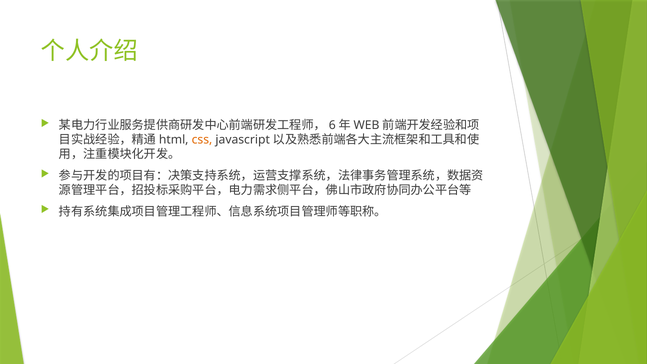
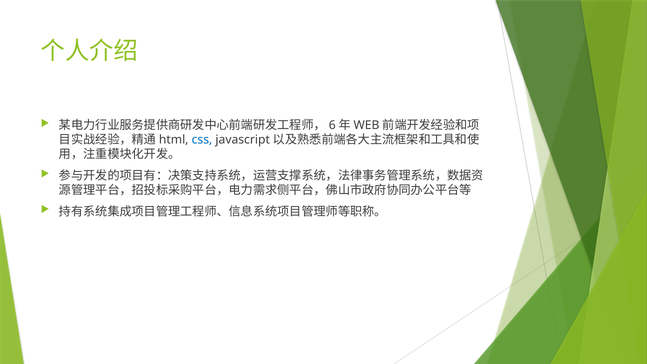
css colour: orange -> blue
